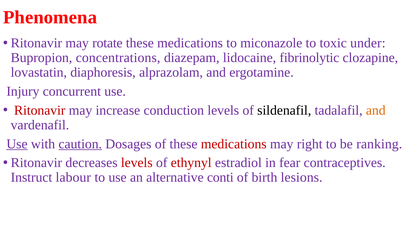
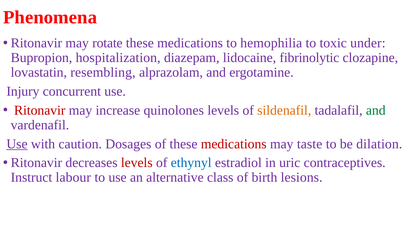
miconazole: miconazole -> hemophilia
concentrations: concentrations -> hospitalization
diaphoresis: diaphoresis -> resembling
conduction: conduction -> quinolones
sildenafil colour: black -> orange
and at (376, 111) colour: orange -> green
caution underline: present -> none
right: right -> taste
ranking: ranking -> dilation
ethynyl colour: red -> blue
fear: fear -> uric
conti: conti -> class
